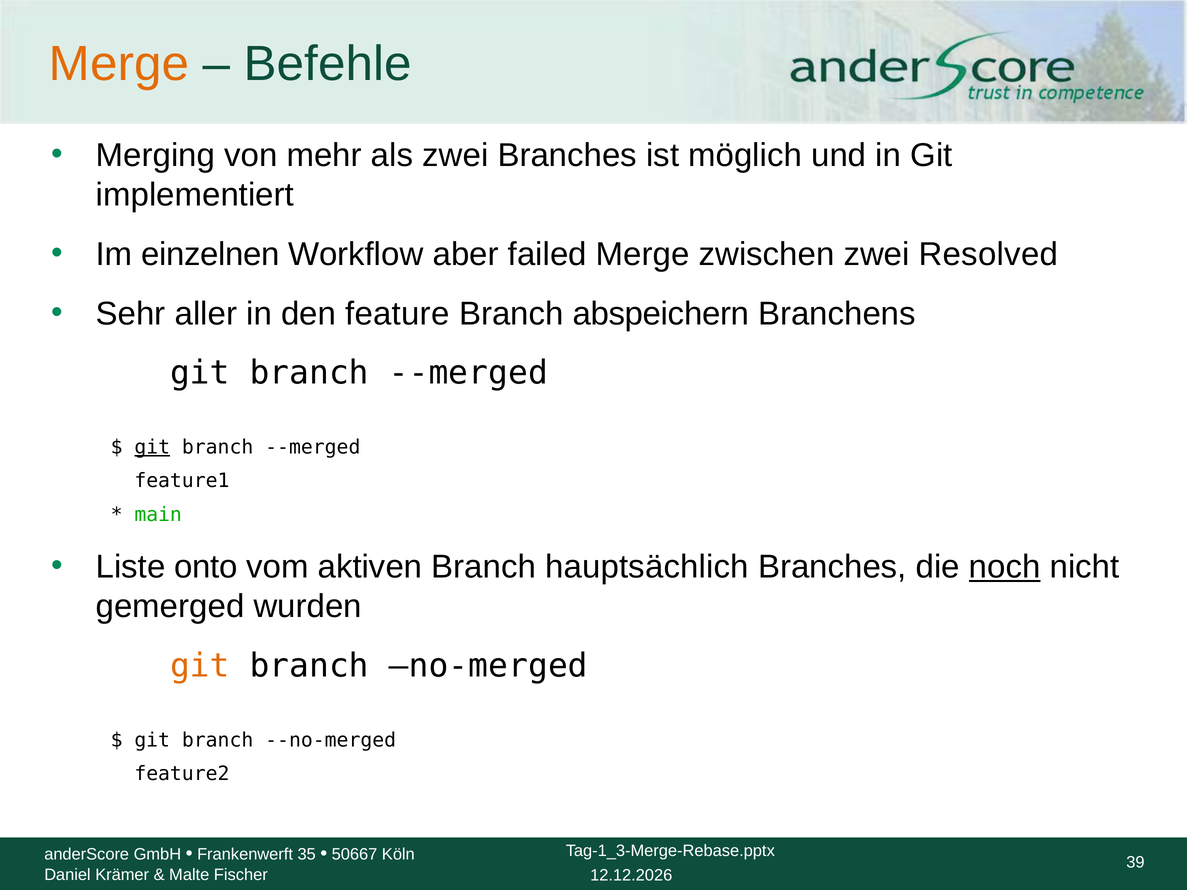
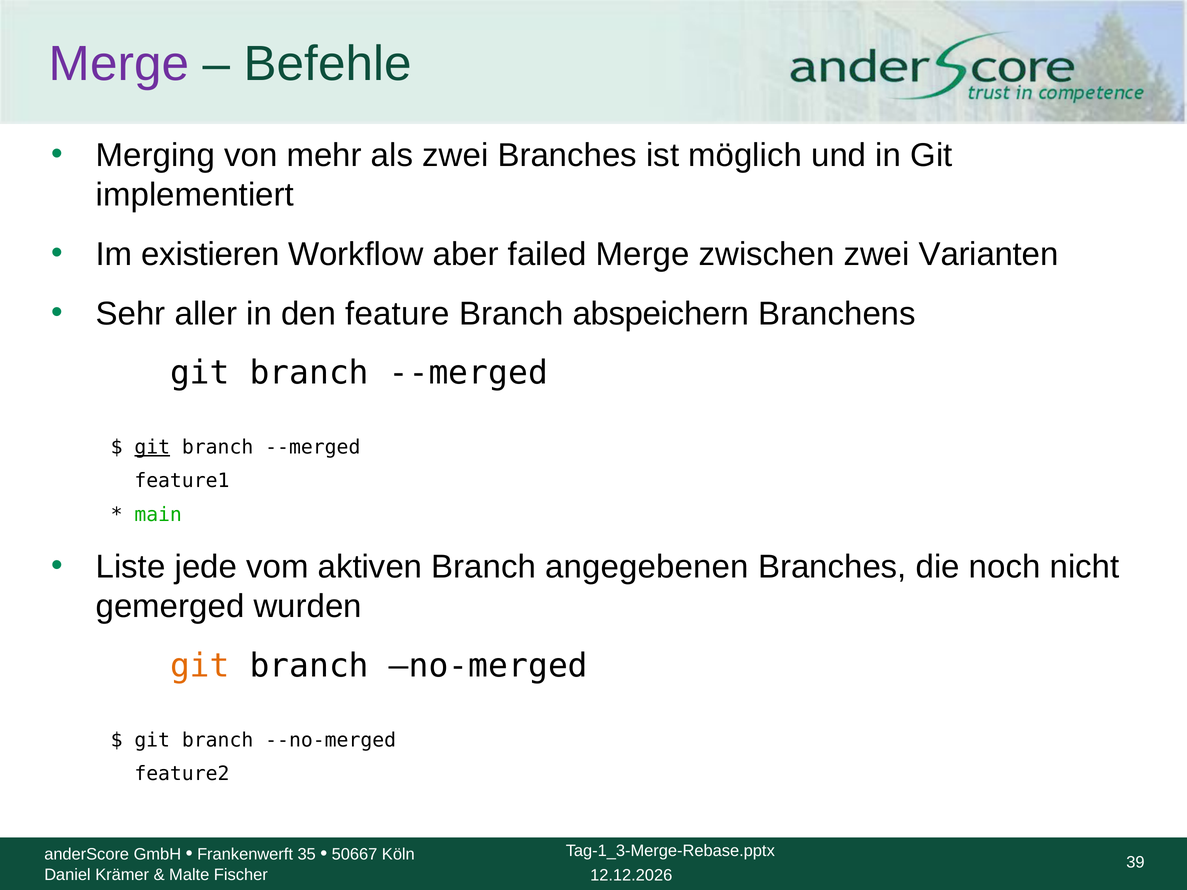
Merge at (119, 64) colour: orange -> purple
einzelnen: einzelnen -> existieren
Resolved: Resolved -> Varianten
onto: onto -> jede
hauptsächlich: hauptsächlich -> angegebenen
noch underline: present -> none
